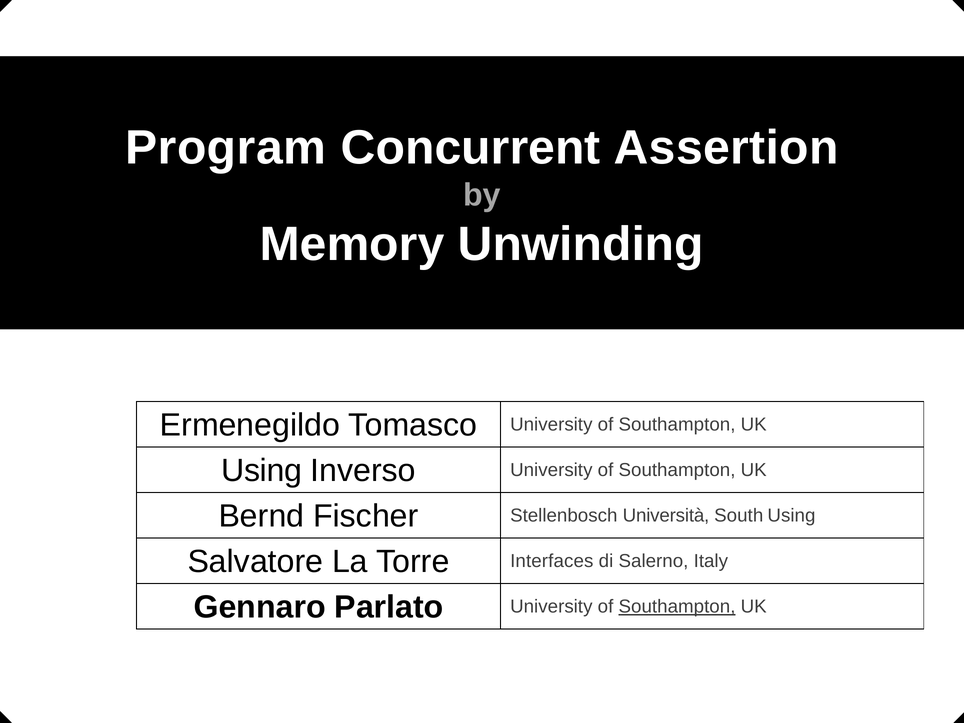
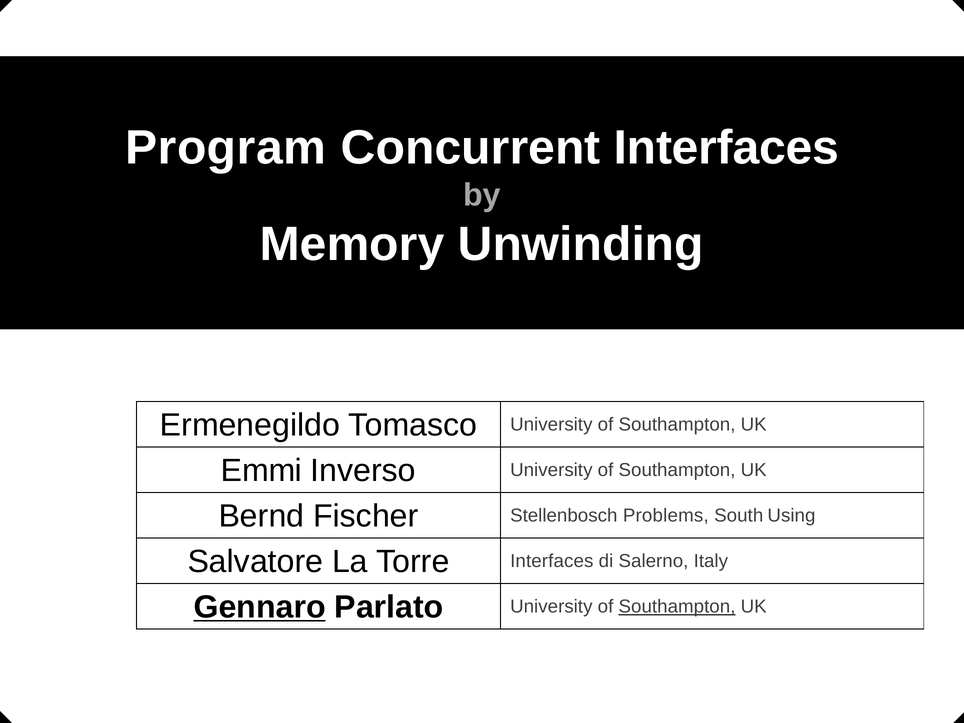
Concurrent Assertion: Assertion -> Interfaces
Using at (262, 470): Using -> Emmi
Università: Università -> Problems
Gennaro underline: none -> present
